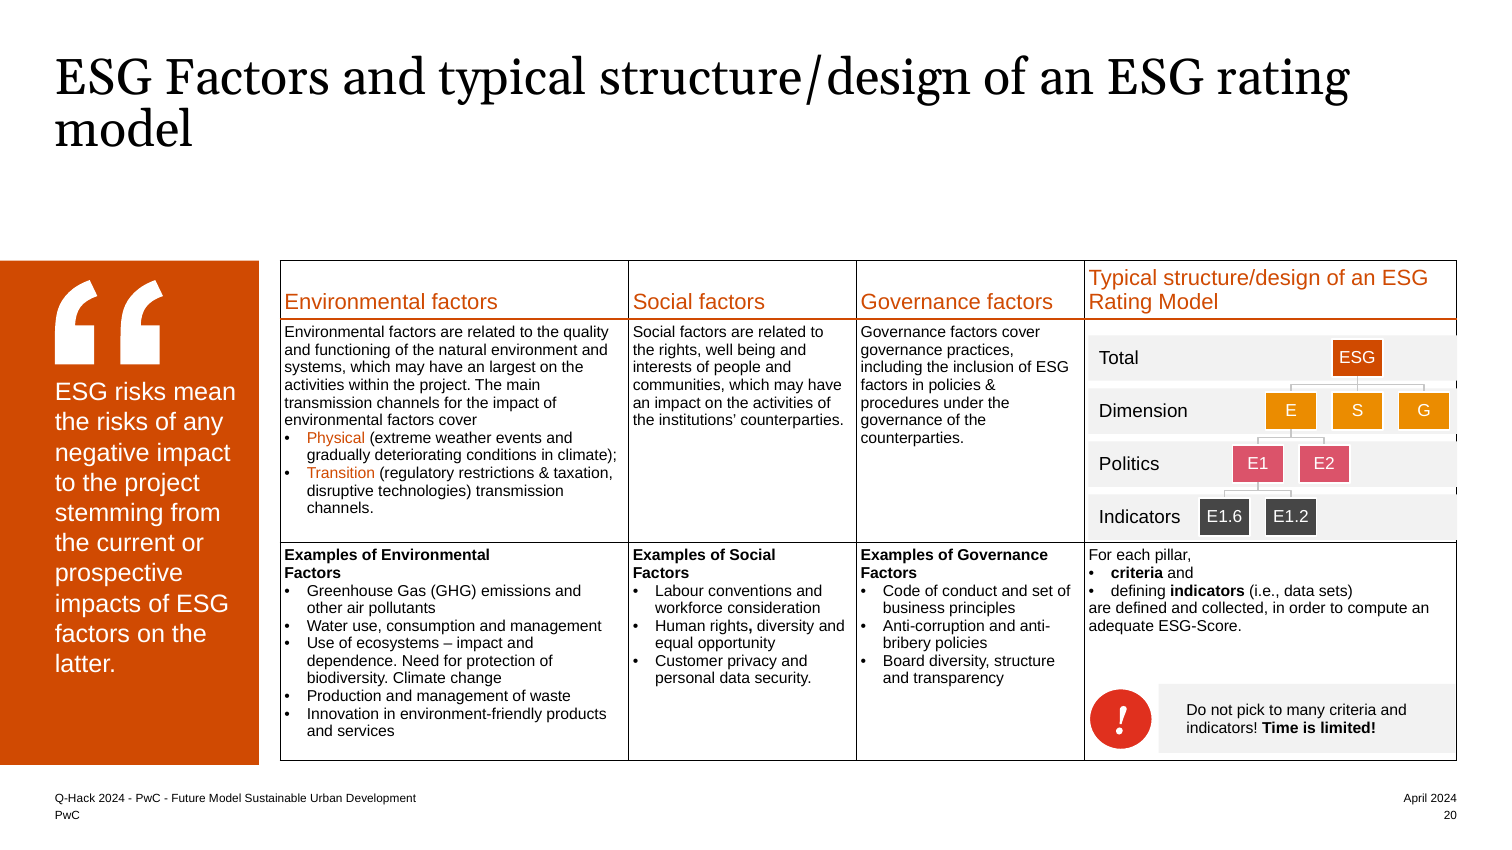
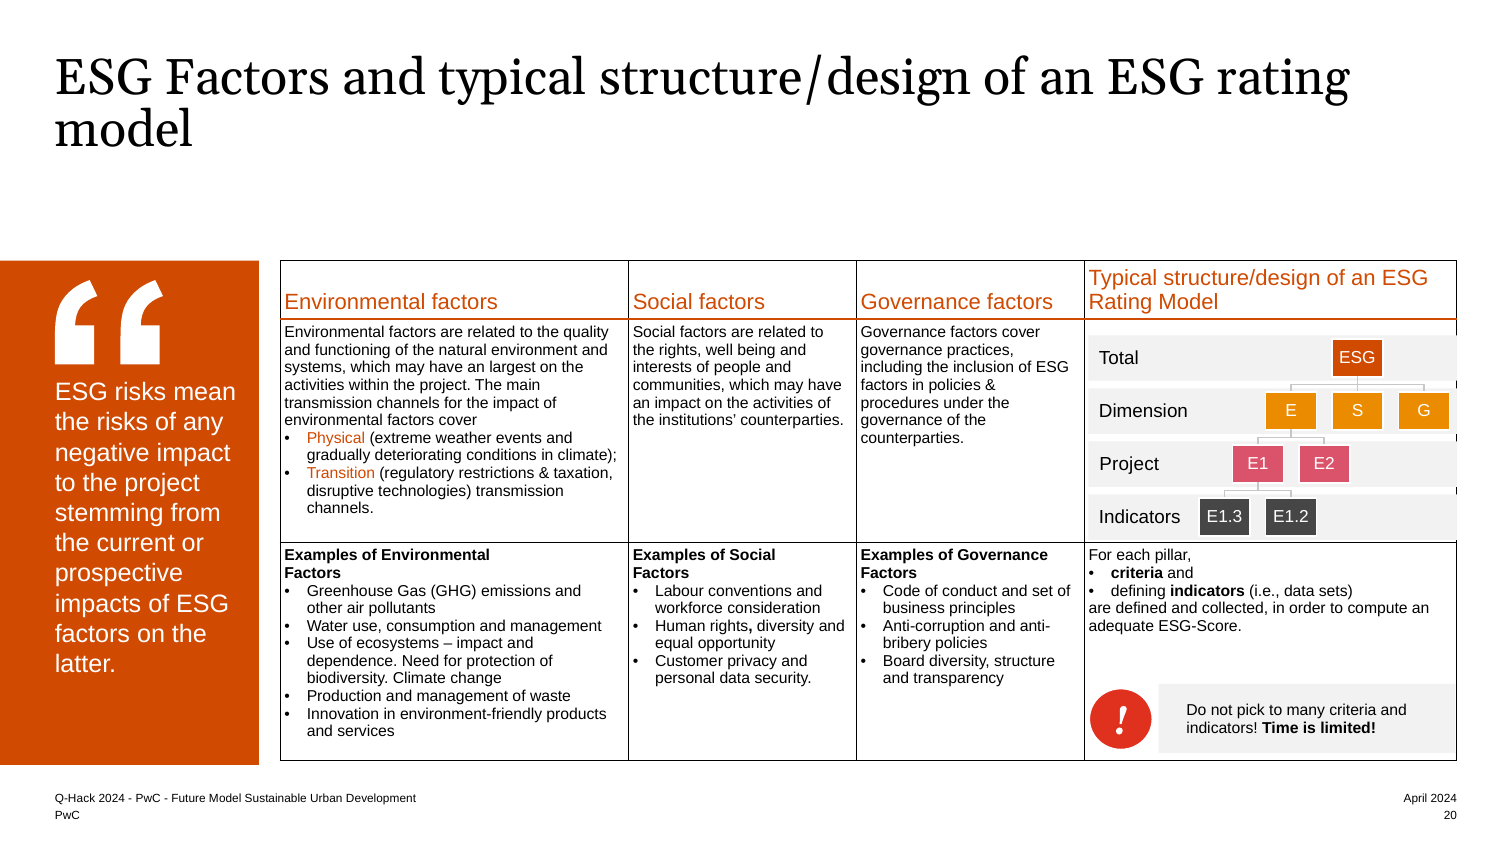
Politics at (1129, 464): Politics -> Project
E1.6: E1.6 -> E1.3
